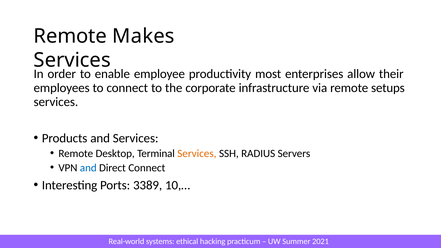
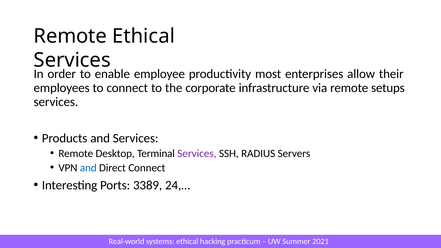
Remote Makes: Makes -> Ethical
Services at (197, 154) colour: orange -> purple
10,…: 10,… -> 24,…
